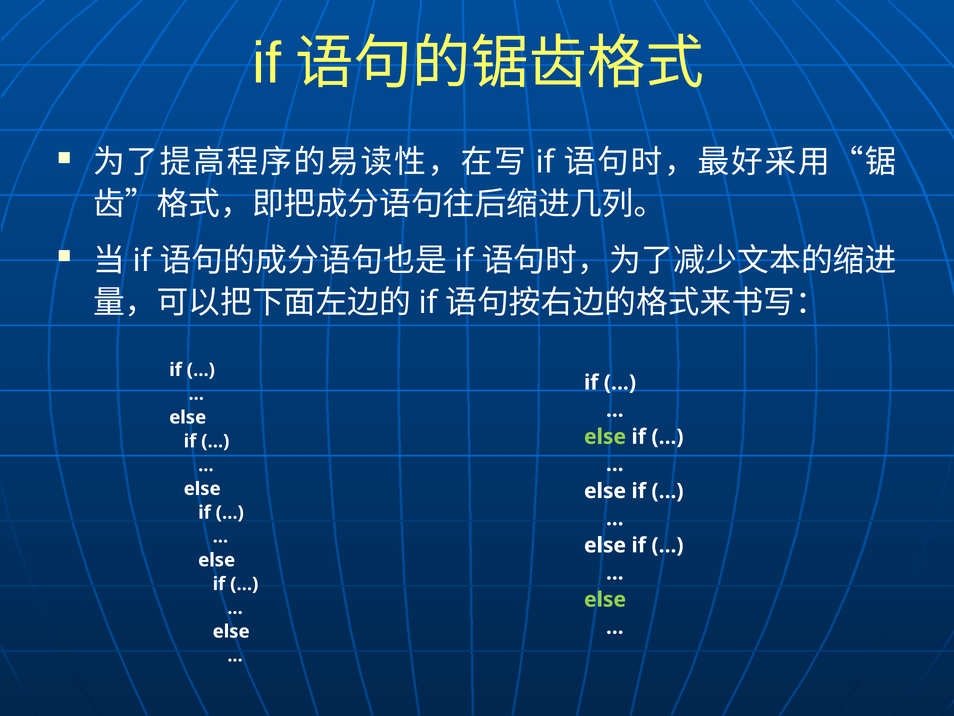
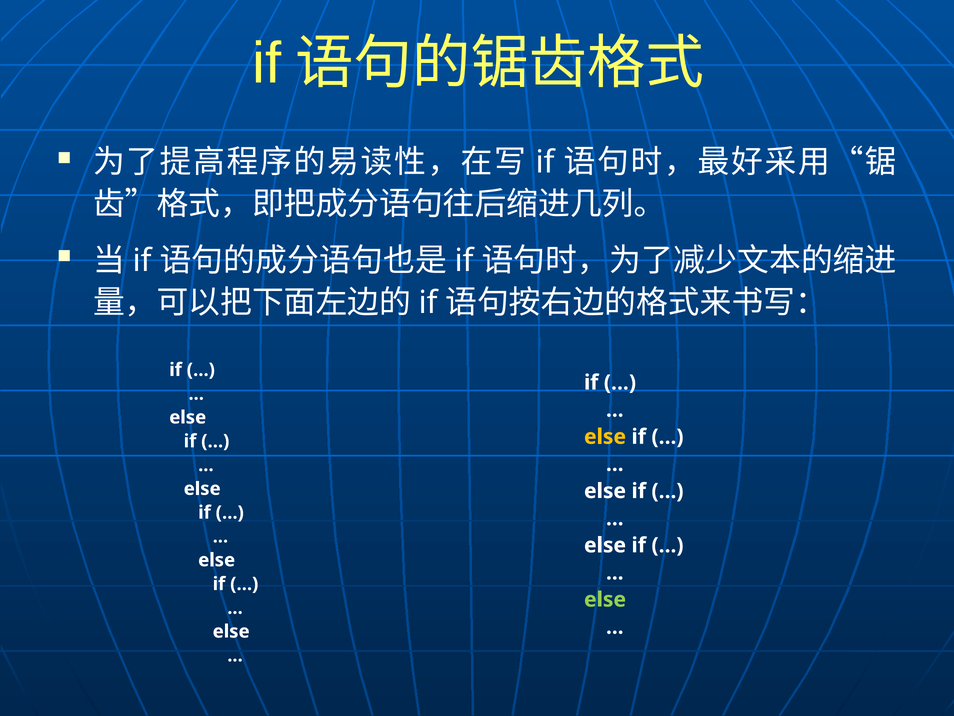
else at (605, 437) colour: light green -> yellow
